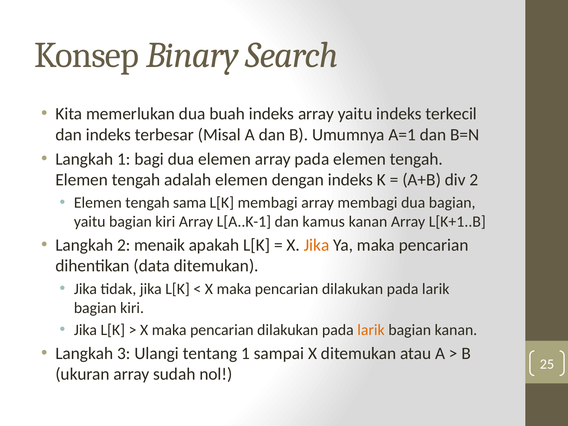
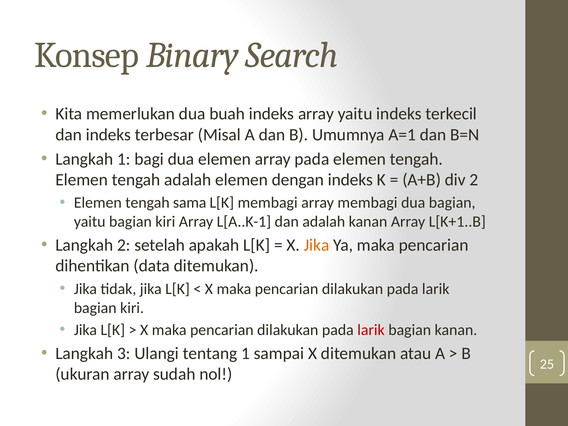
dan kamus: kamus -> adalah
menaik: menaik -> setelah
larik at (371, 330) colour: orange -> red
